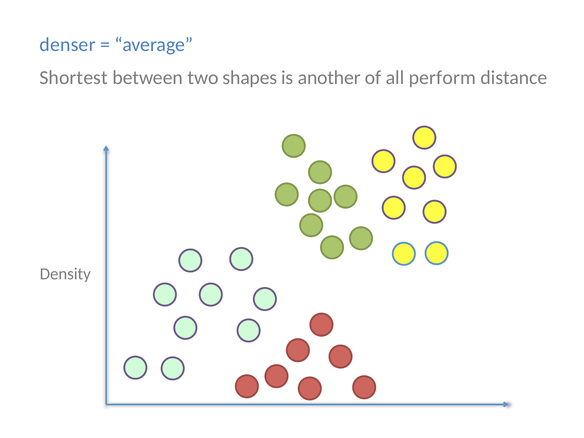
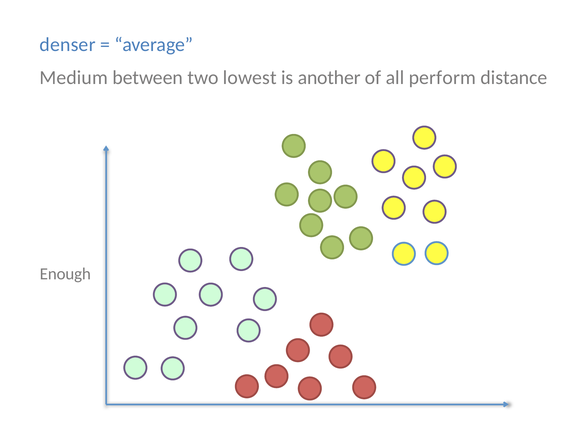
Shortest: Shortest -> Medium
shapes: shapes -> lowest
Density: Density -> Enough
